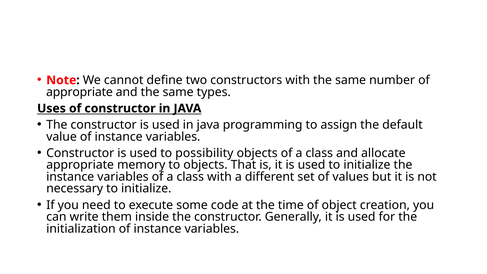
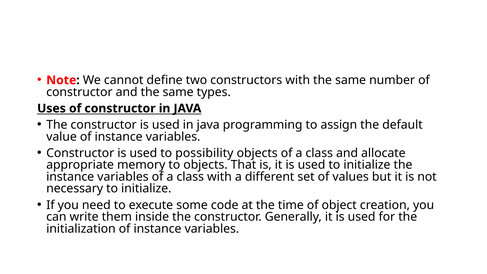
appropriate at (79, 92): appropriate -> constructor
